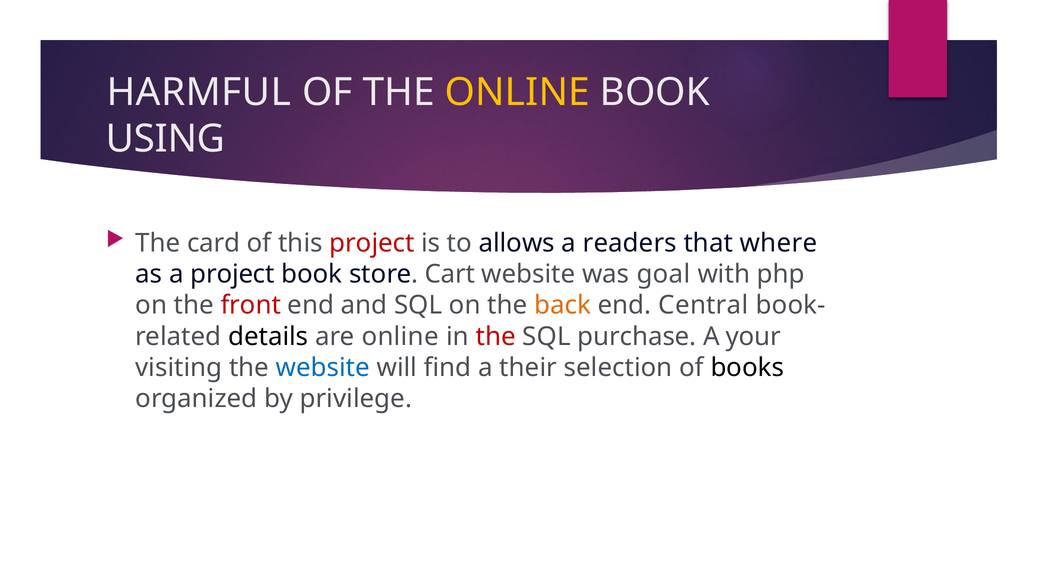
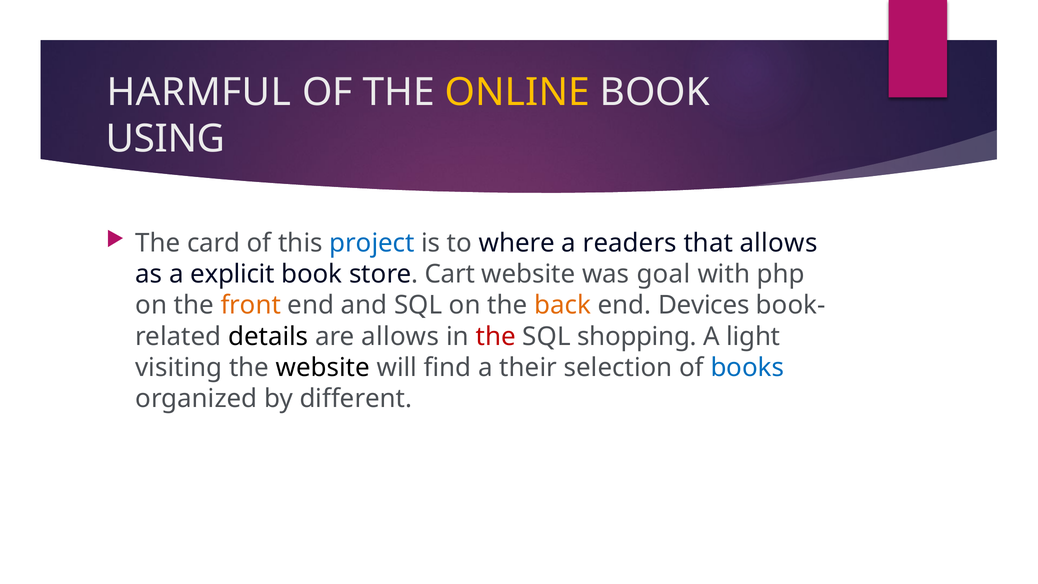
project at (372, 243) colour: red -> blue
allows: allows -> where
that where: where -> allows
a project: project -> explicit
front colour: red -> orange
Central: Central -> Devices
are online: online -> allows
purchase: purchase -> shopping
your: your -> light
website at (323, 368) colour: blue -> black
books colour: black -> blue
privilege: privilege -> different
